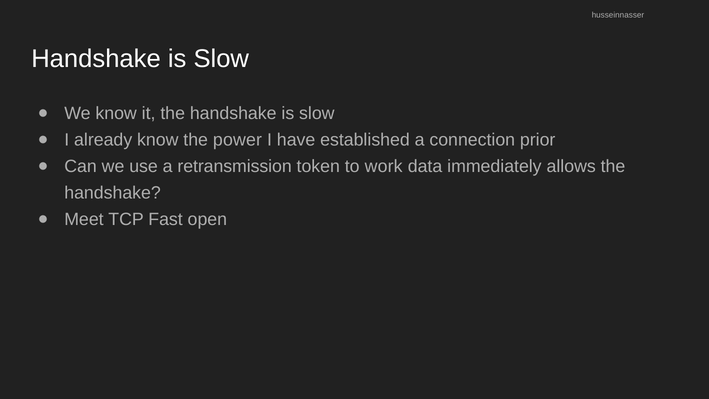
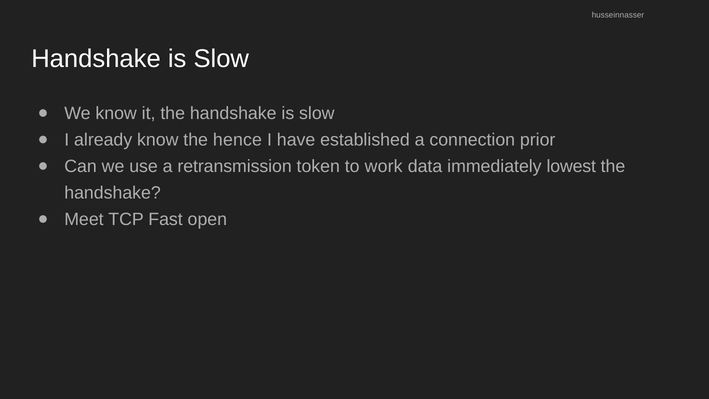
power: power -> hence
allows: allows -> lowest
